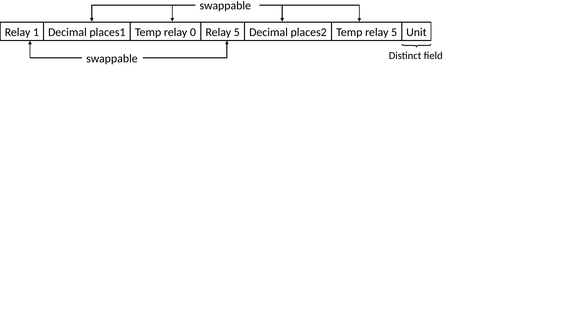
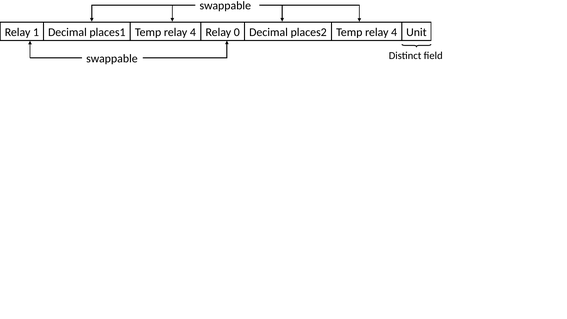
0 at (193, 32): 0 -> 4
1 Relay 5: 5 -> 0
5 at (394, 32): 5 -> 4
